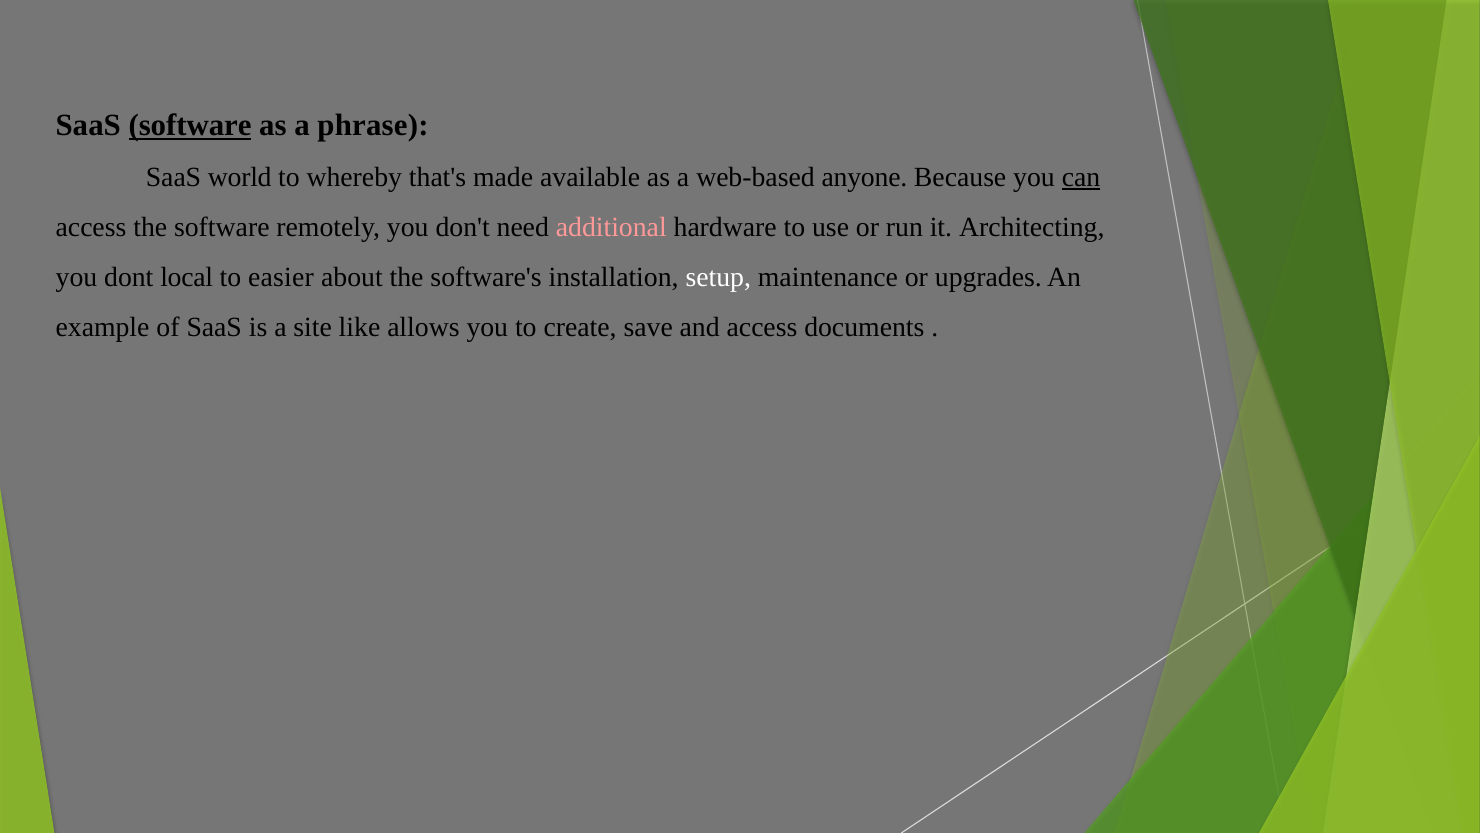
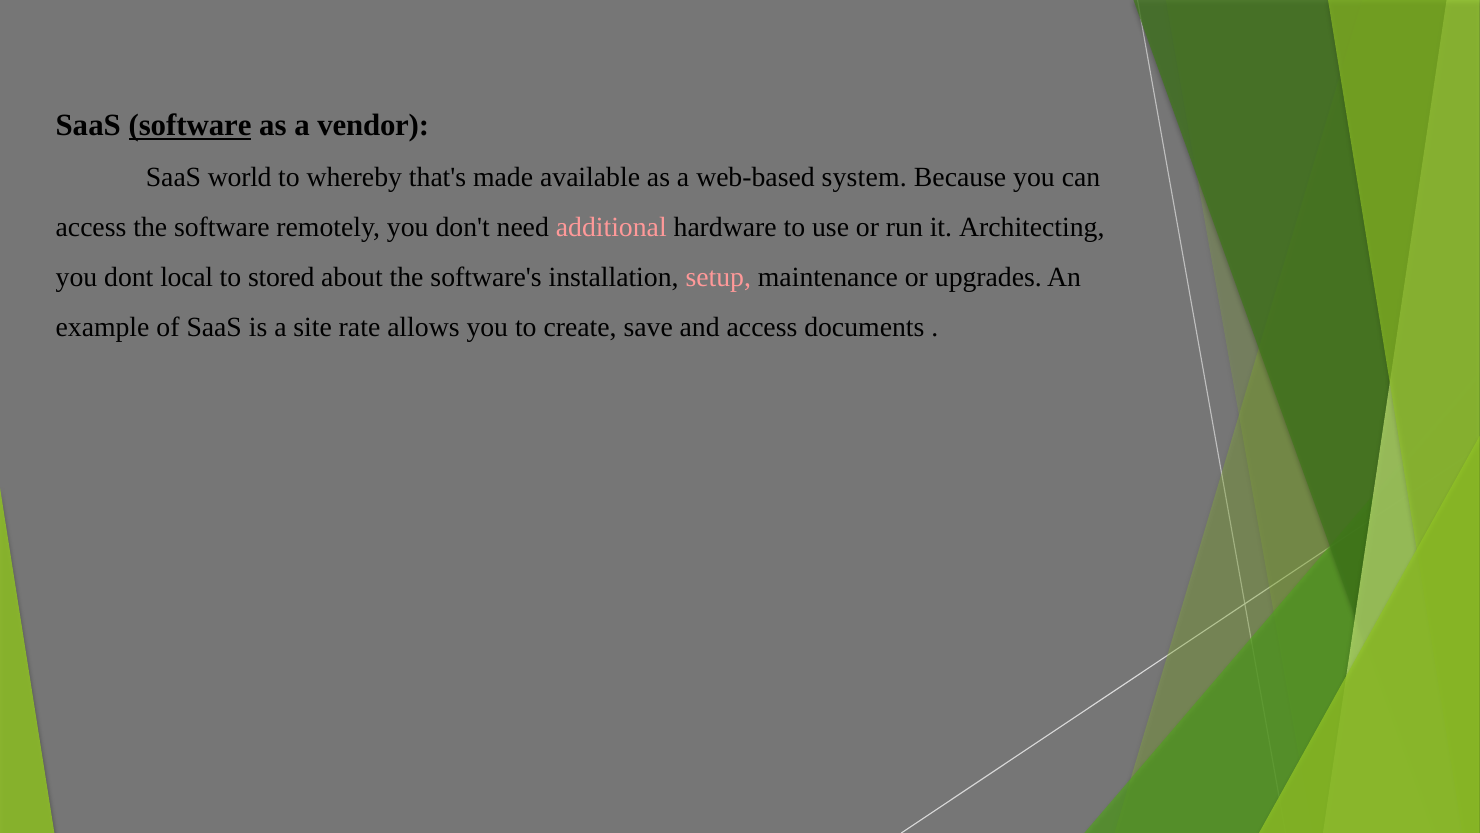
phrase: phrase -> vendor
anyone: anyone -> system
can underline: present -> none
easier: easier -> stored
setup colour: white -> pink
like: like -> rate
